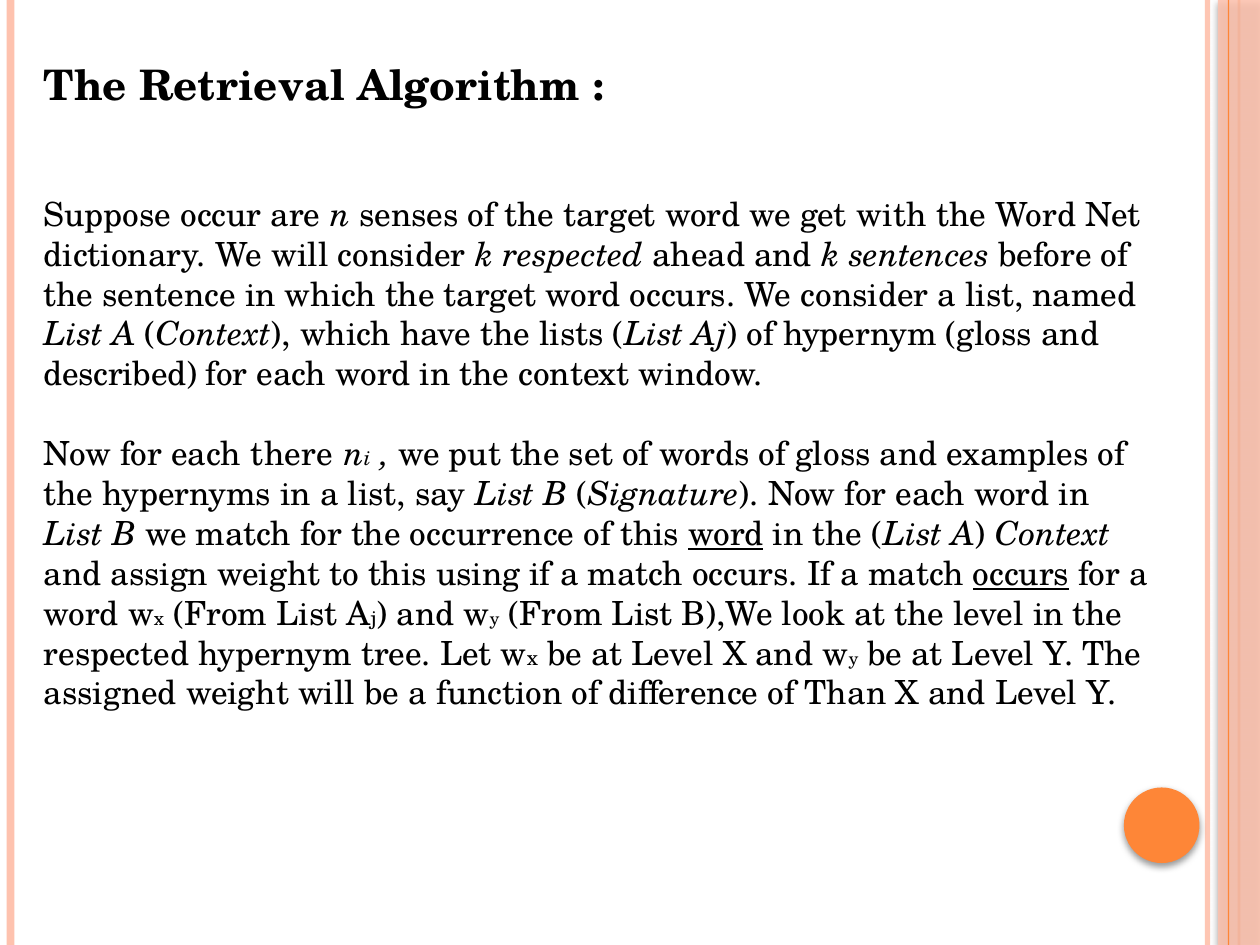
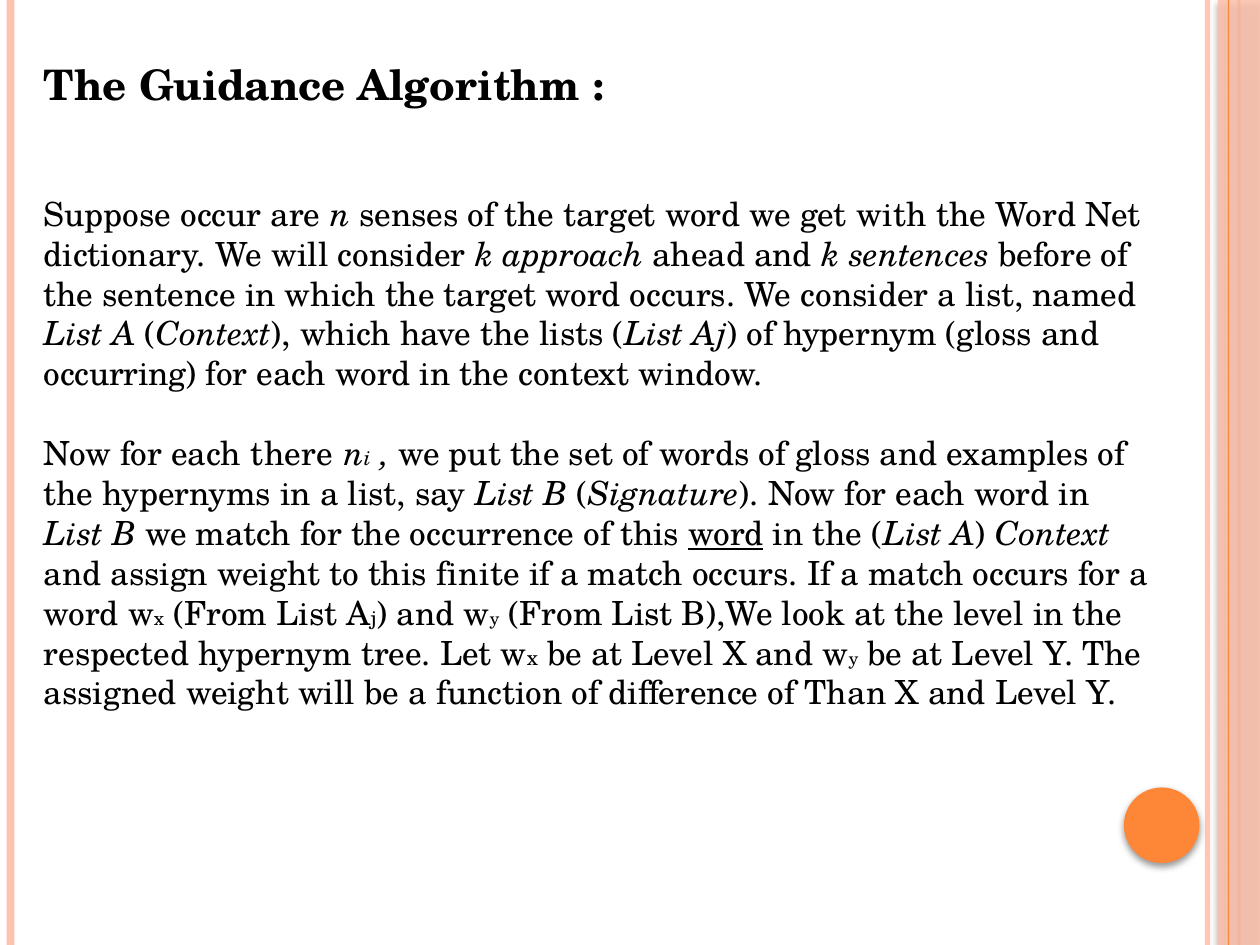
Retrieval: Retrieval -> Guidance
k respected: respected -> approach
described: described -> occurring
using: using -> finite
occurs at (1021, 574) underline: present -> none
